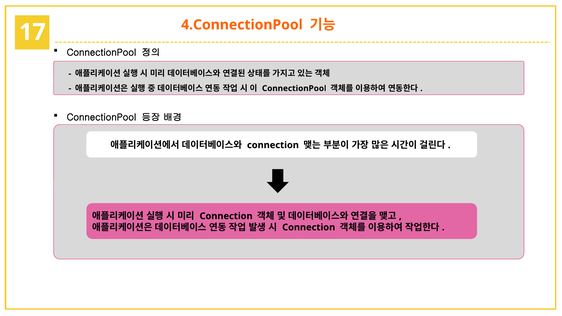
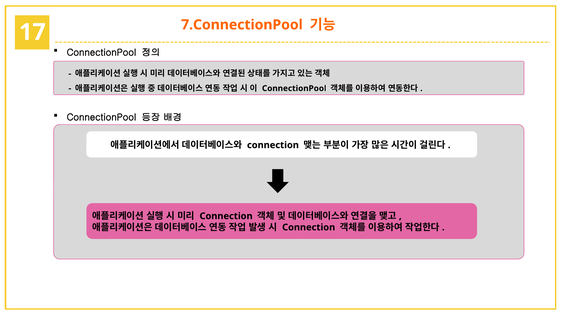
4.ConnectionPool: 4.ConnectionPool -> 7.ConnectionPool
